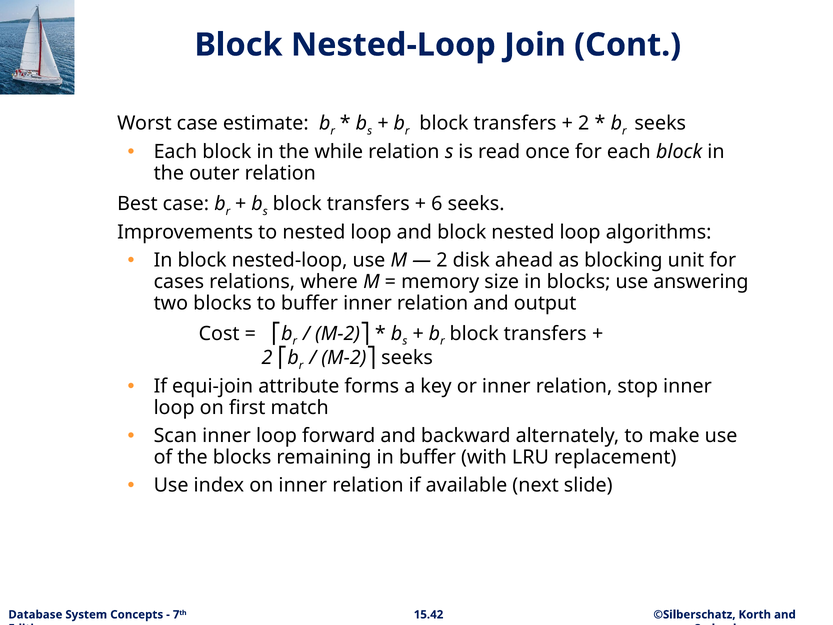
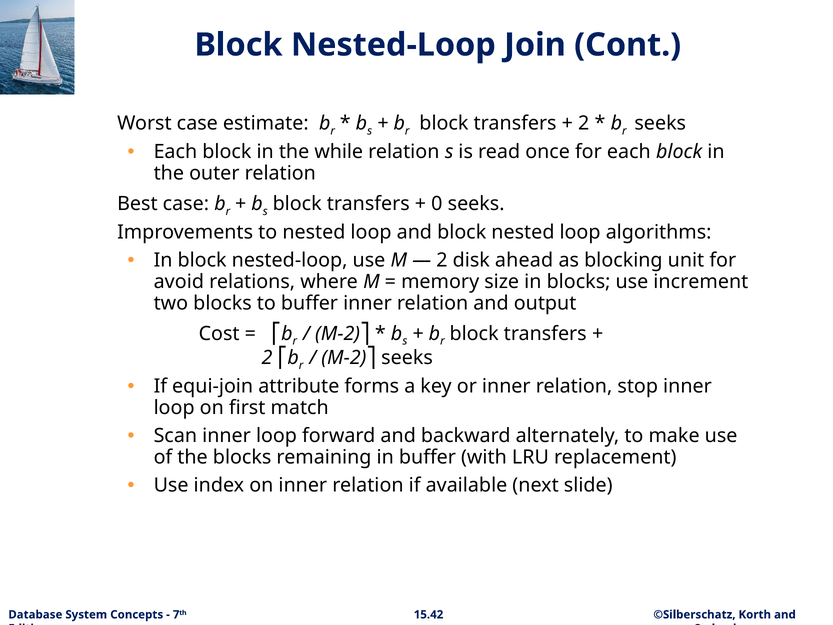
6: 6 -> 0
cases: cases -> avoid
answering: answering -> increment
